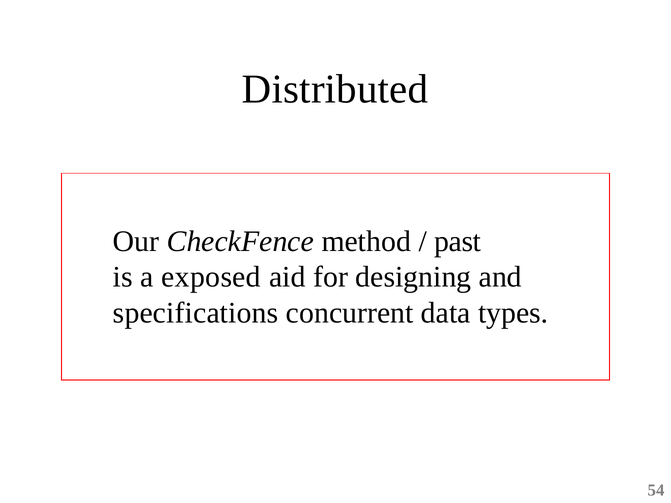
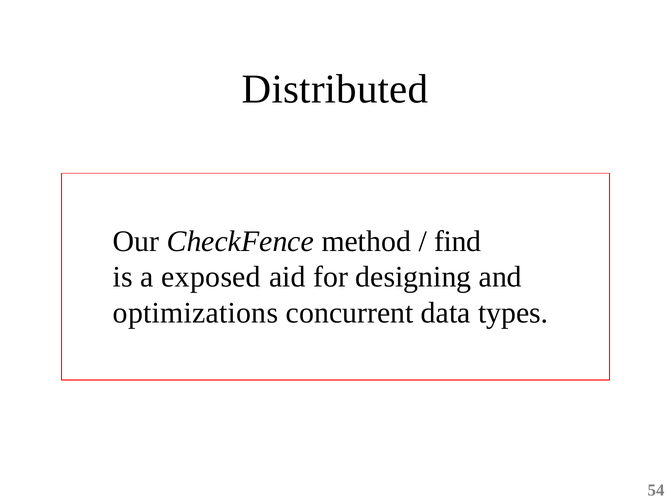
past: past -> find
specifications: specifications -> optimizations
